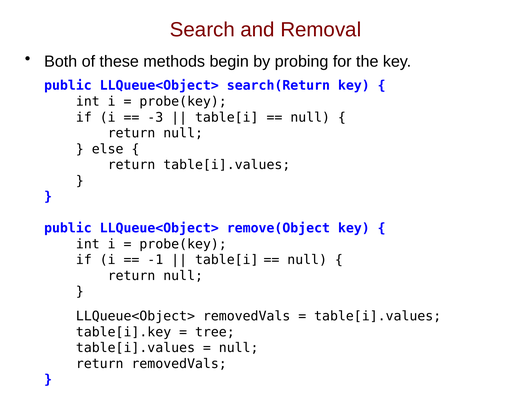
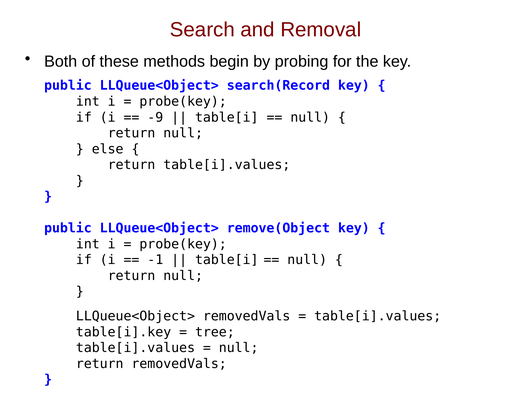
search(Return: search(Return -> search(Record
-3: -3 -> -9
